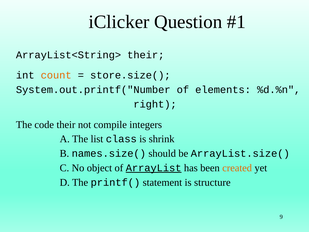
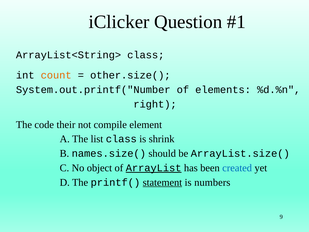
ArrayList<String> their: their -> class
store.size(: store.size( -> other.size(
integers: integers -> element
created colour: orange -> blue
statement underline: none -> present
structure: structure -> numbers
